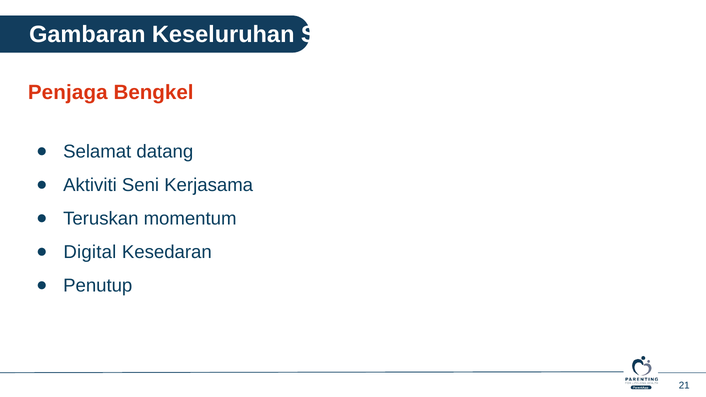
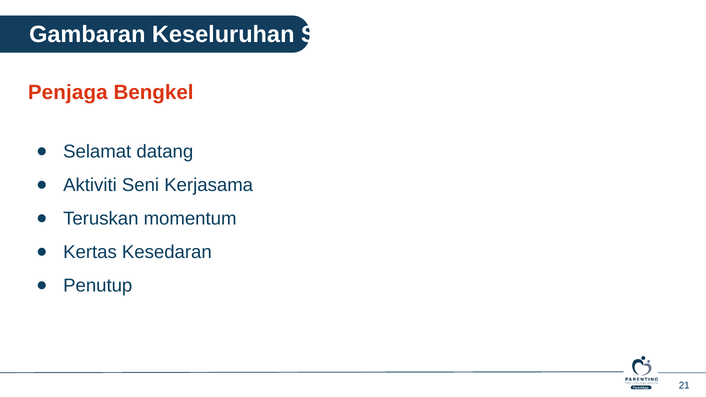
Digital: Digital -> Kertas
